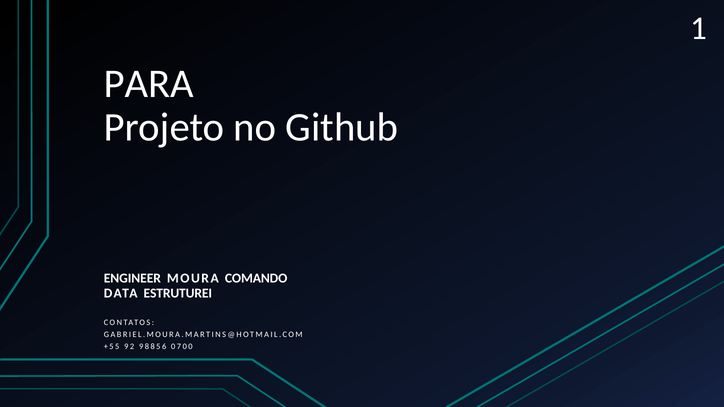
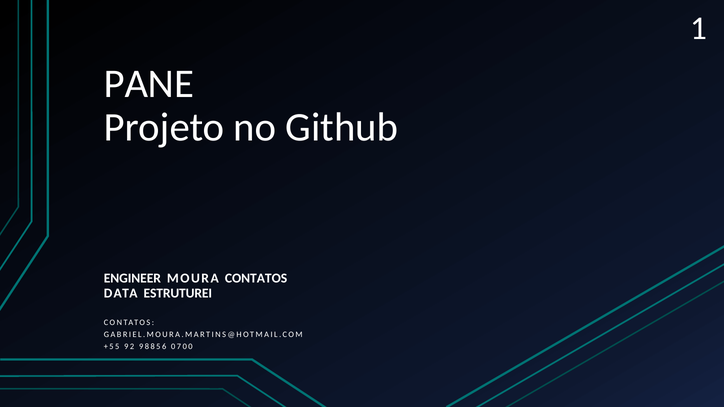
PARA: PARA -> PANE
MOURA COMANDO: COMANDO -> CONTATOS
